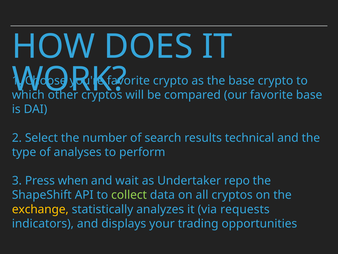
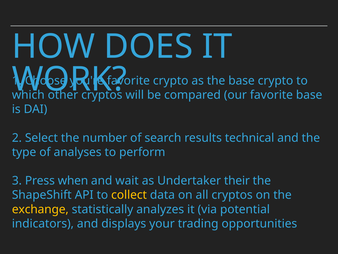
repo: repo -> their
collect colour: light green -> yellow
requests: requests -> potential
